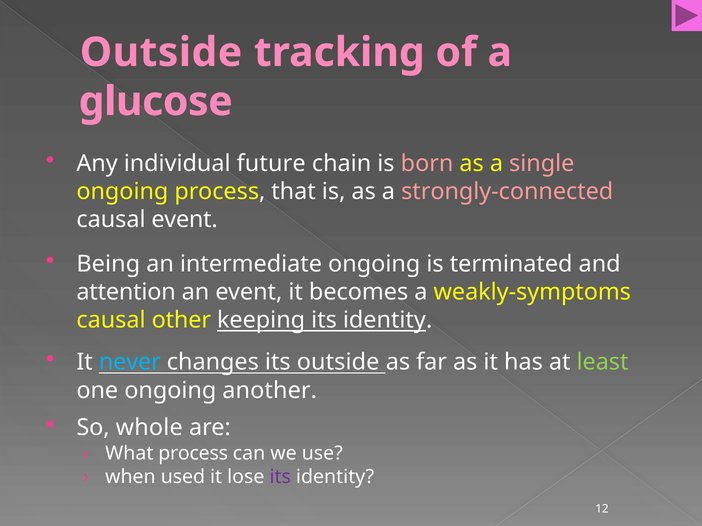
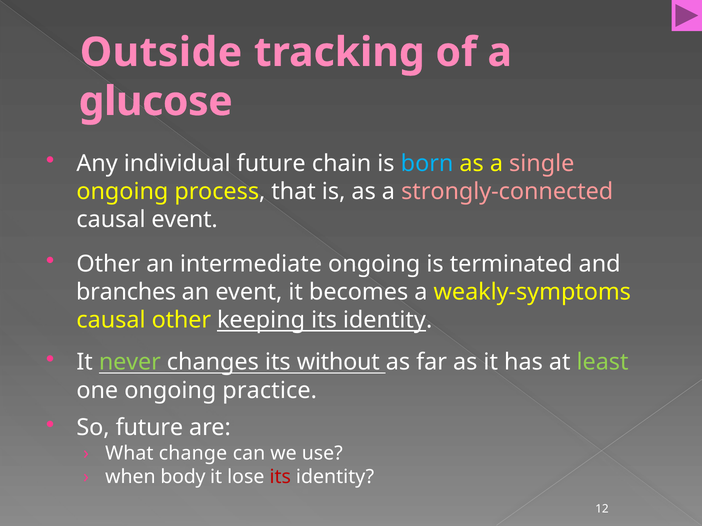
born colour: pink -> light blue
Being at (108, 264): Being -> Other
attention: attention -> branches
never colour: light blue -> light green
its outside: outside -> without
another: another -> practice
So whole: whole -> future
What process: process -> change
used: used -> body
its at (280, 477) colour: purple -> red
